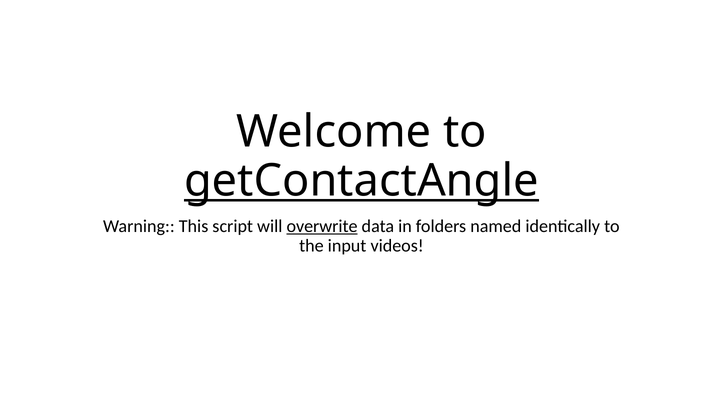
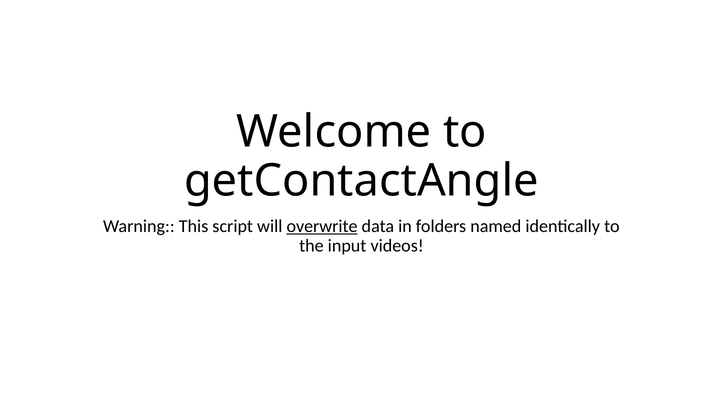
getContactAngle underline: present -> none
